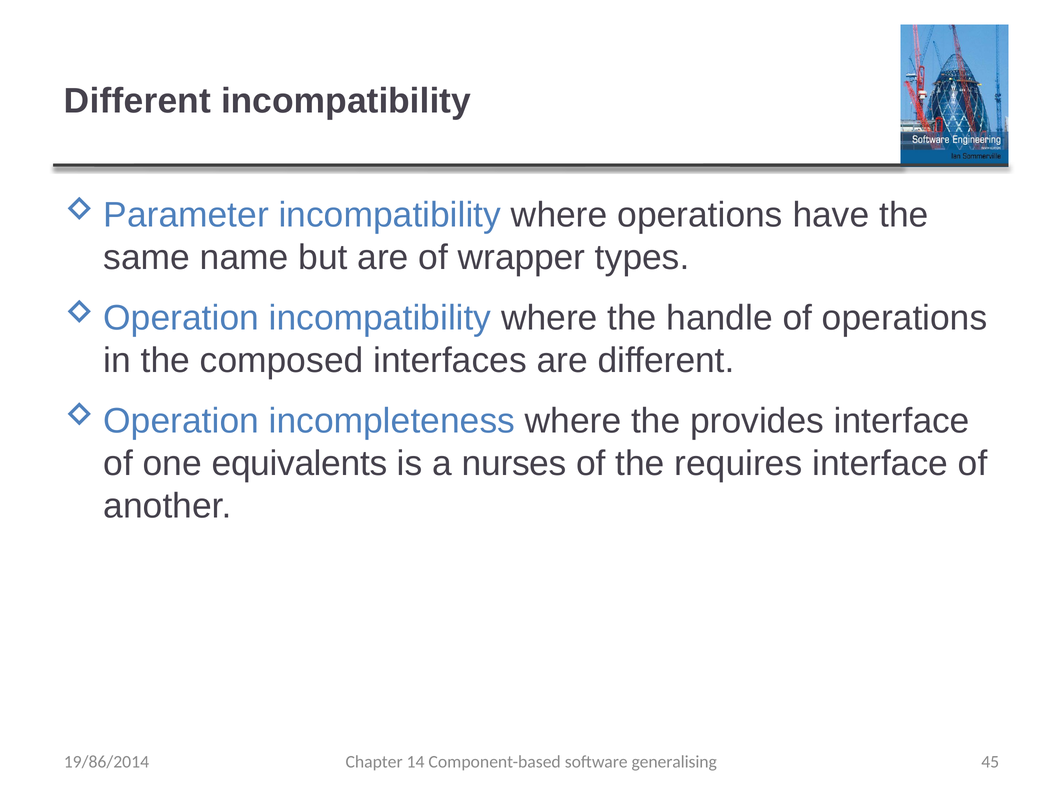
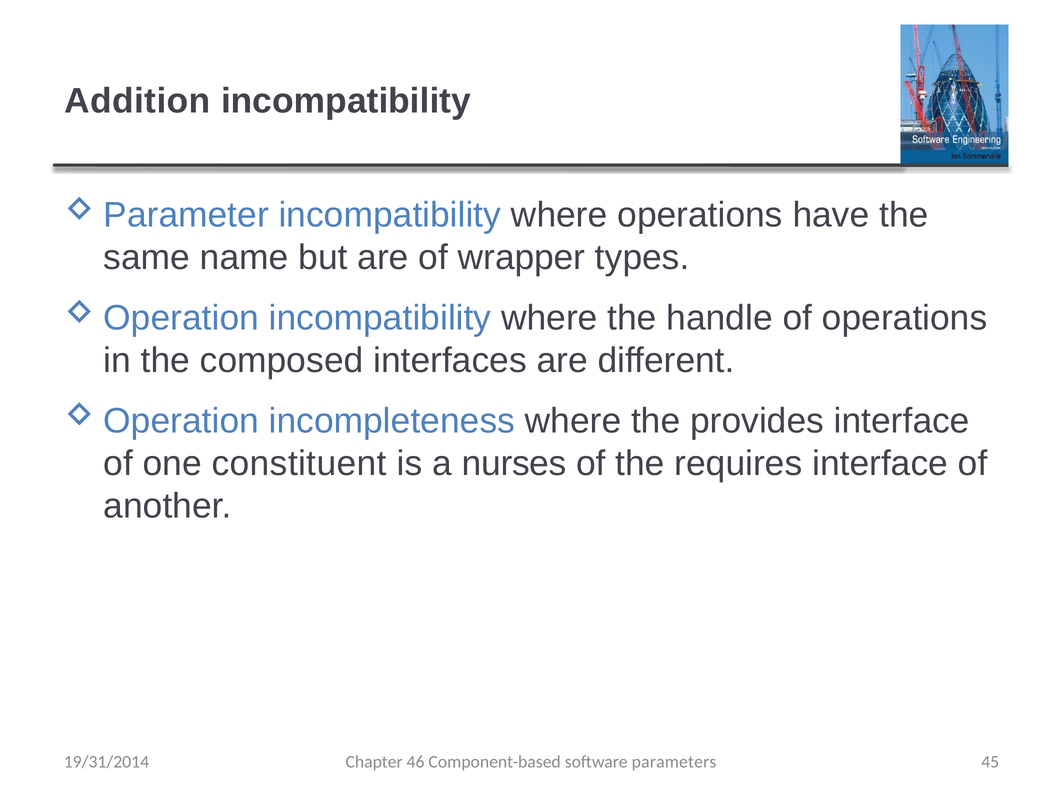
Different at (137, 101): Different -> Addition
equivalents: equivalents -> constituent
14: 14 -> 46
generalising: generalising -> parameters
19/86/2014: 19/86/2014 -> 19/31/2014
